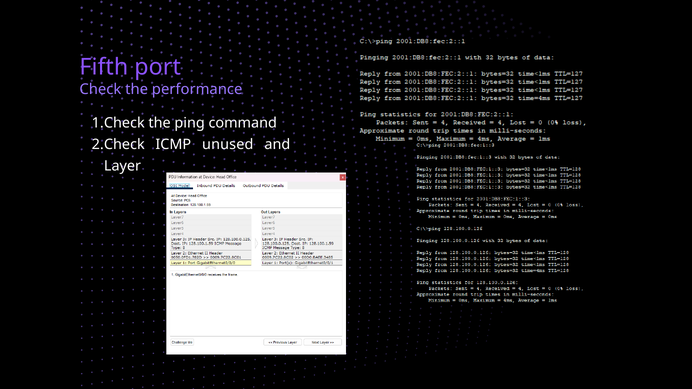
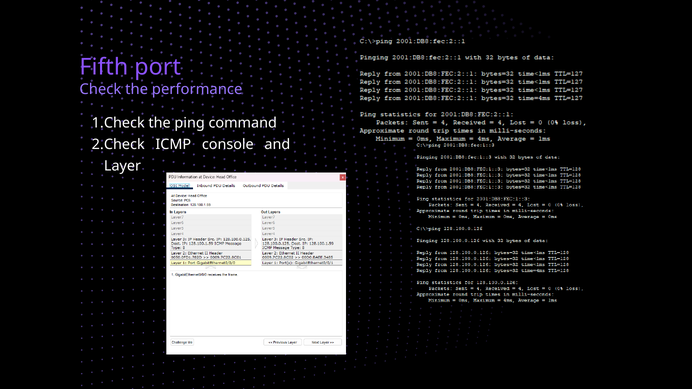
unused: unused -> console
